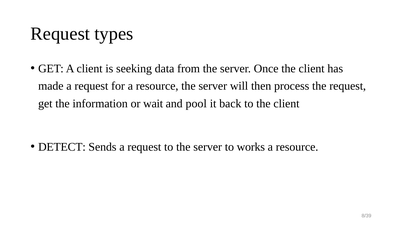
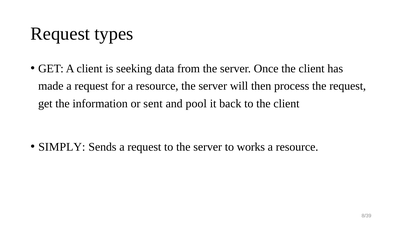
wait: wait -> sent
DETECT: DETECT -> SIMPLY
